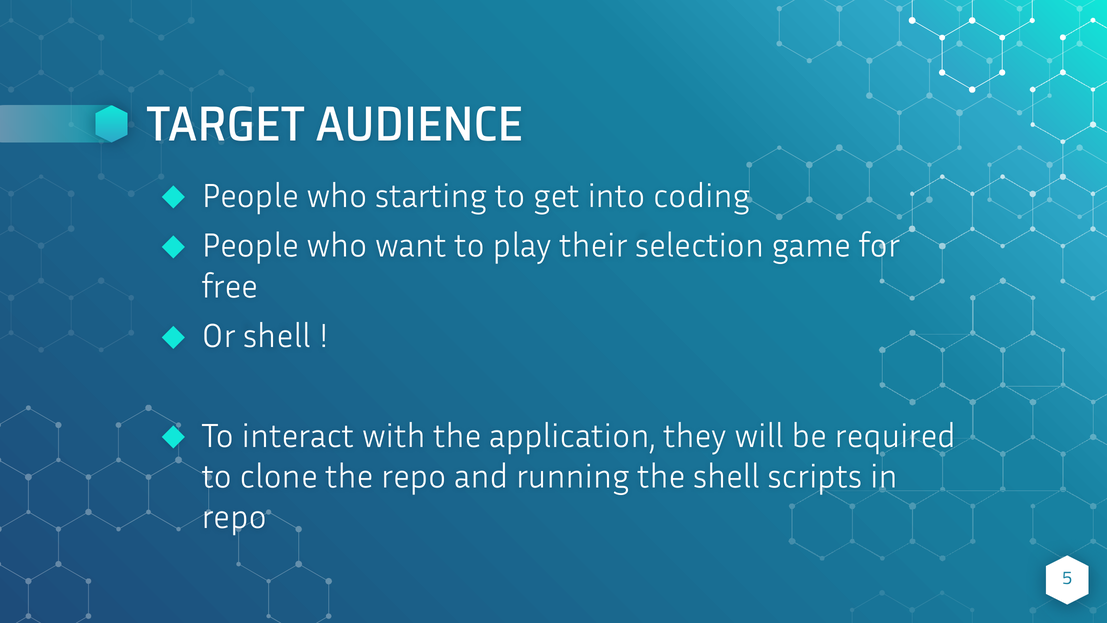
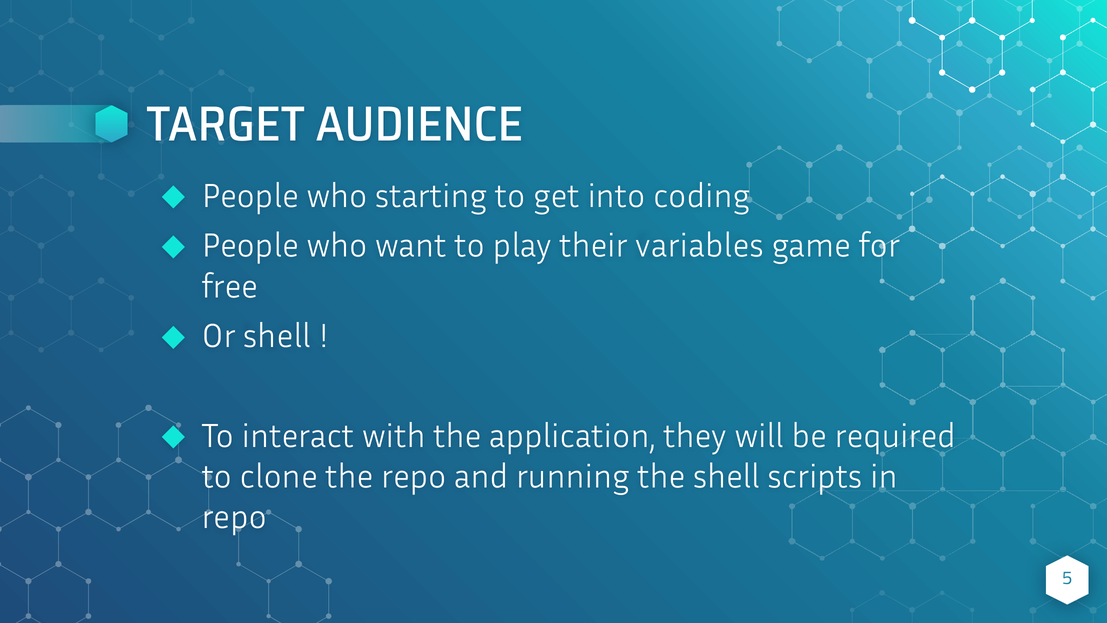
selection: selection -> variables
